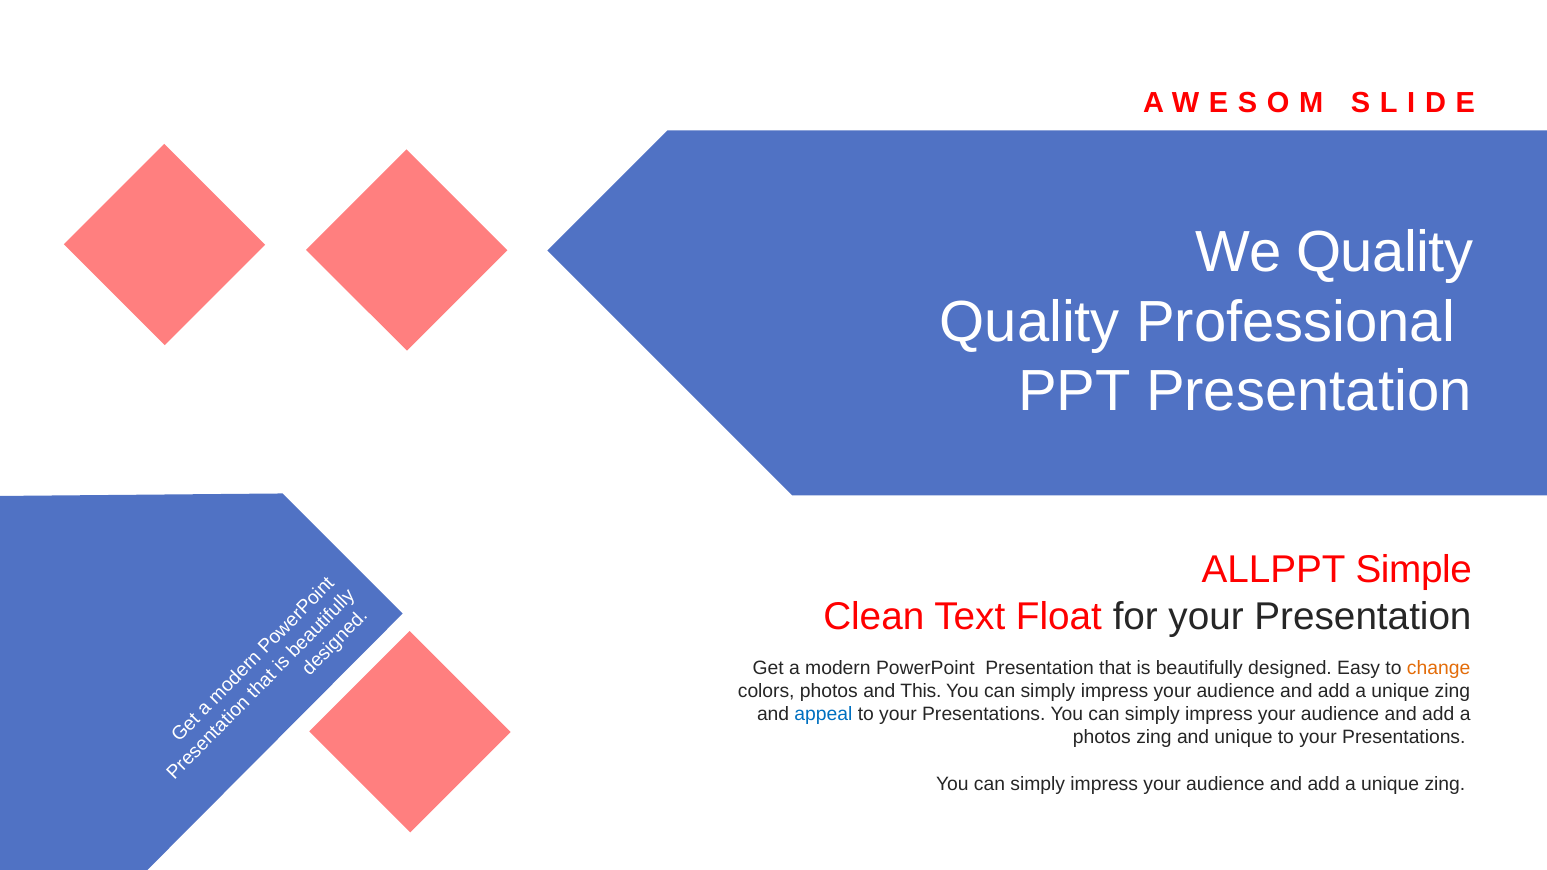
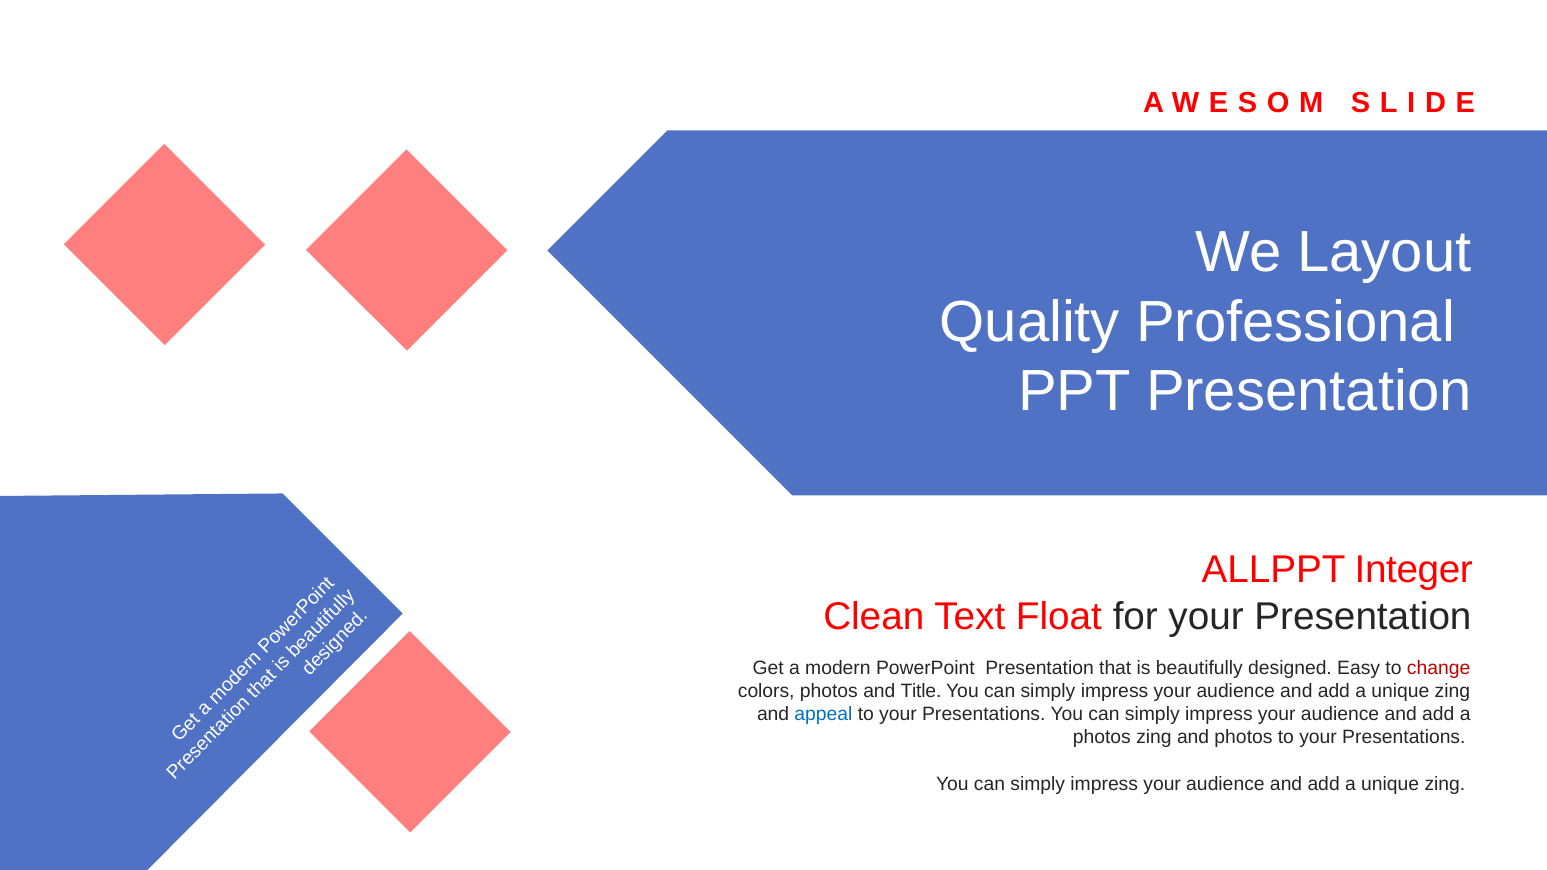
We Quality: Quality -> Layout
Simple: Simple -> Integer
change colour: orange -> red
This: This -> Title
and unique: unique -> photos
